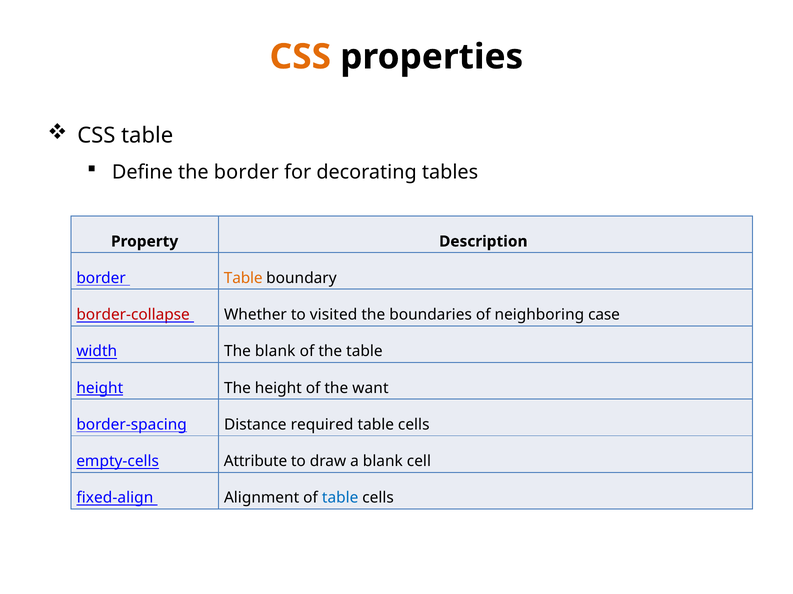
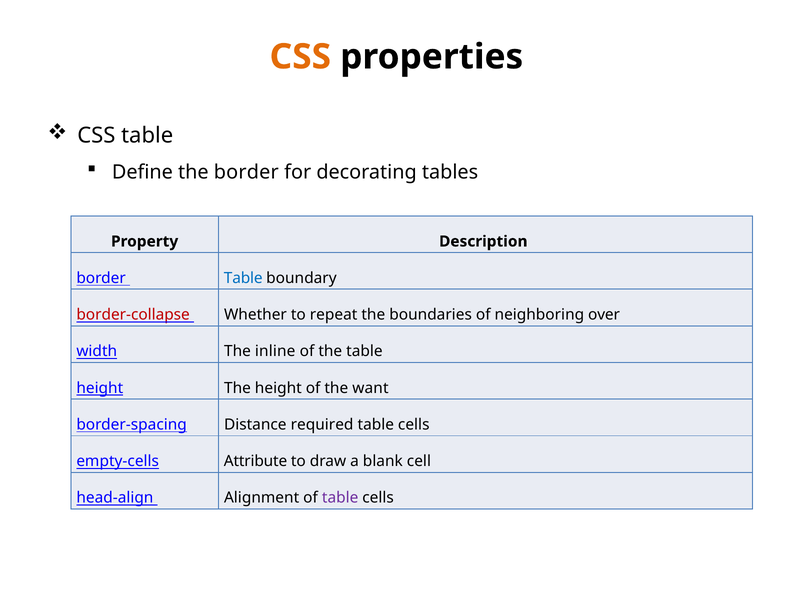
Table at (243, 278) colour: orange -> blue
visited: visited -> repeat
case: case -> over
The blank: blank -> inline
fixed-align: fixed-align -> head-align
table at (340, 499) colour: blue -> purple
